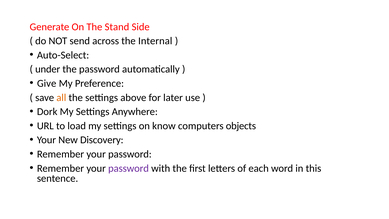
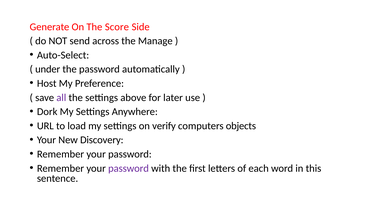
Stand: Stand -> Score
Internal: Internal -> Manage
Give: Give -> Host
all colour: orange -> purple
know: know -> verify
